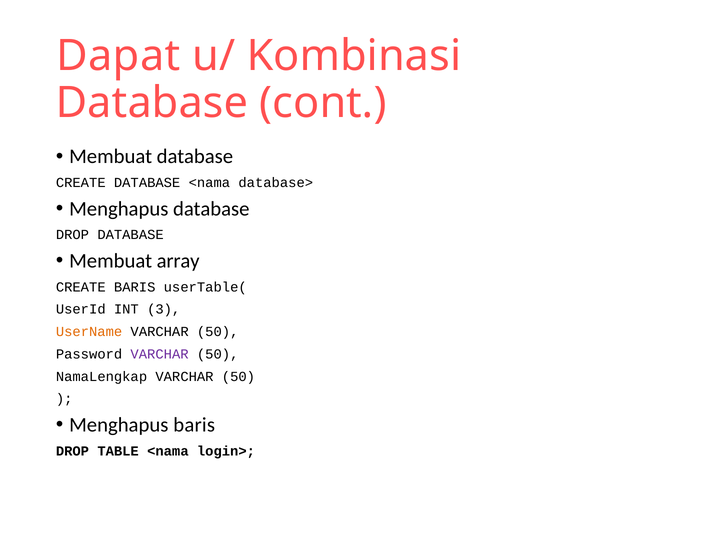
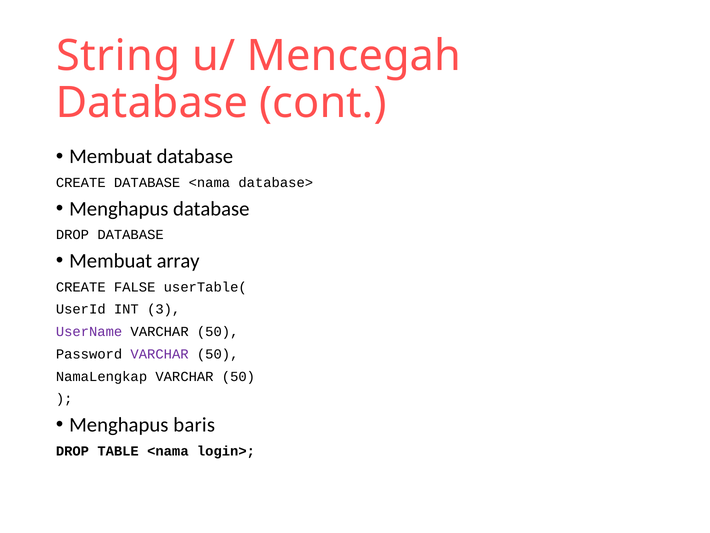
Dapat: Dapat -> String
Kombinasi: Kombinasi -> Mencegah
CREATE BARIS: BARIS -> FALSE
UserName colour: orange -> purple
